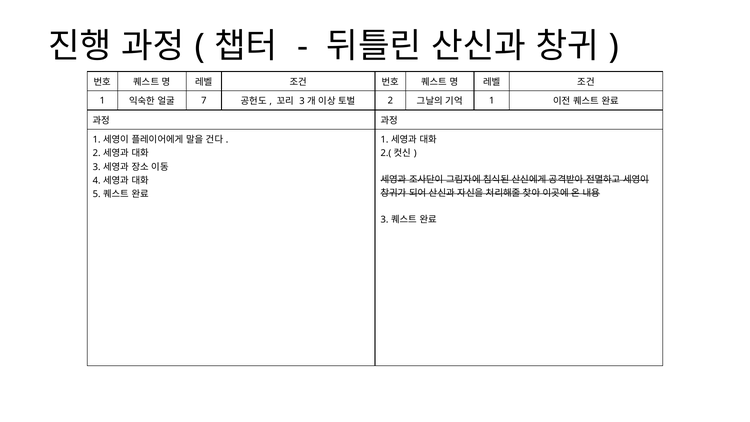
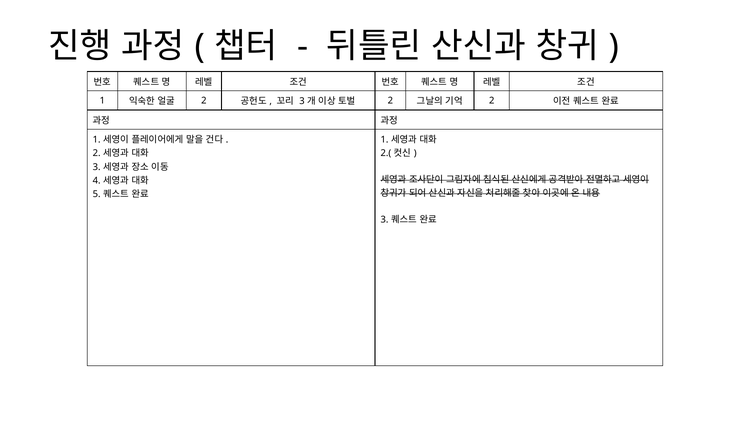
7 at (204, 100): 7 -> 2
1 at (492, 100): 1 -> 2
